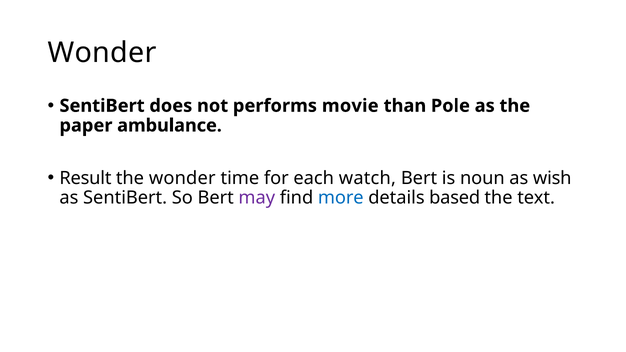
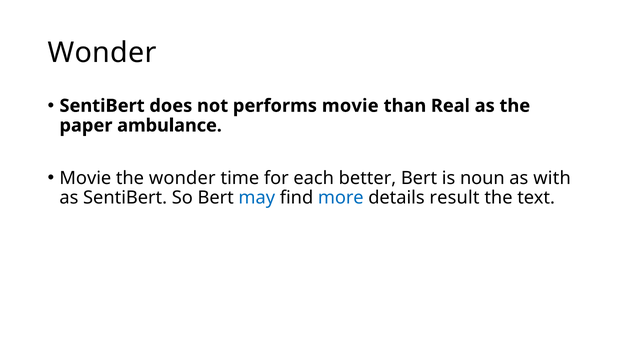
Pole: Pole -> Real
Result at (85, 178): Result -> Movie
watch: watch -> better
wish: wish -> with
may colour: purple -> blue
based: based -> result
